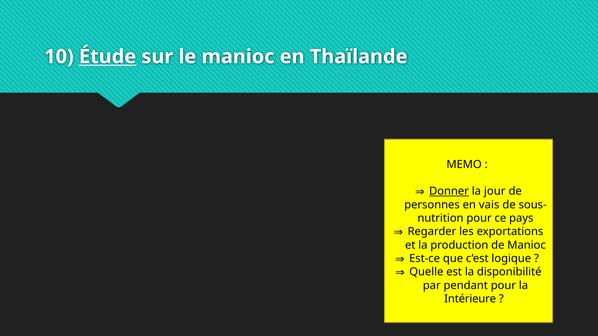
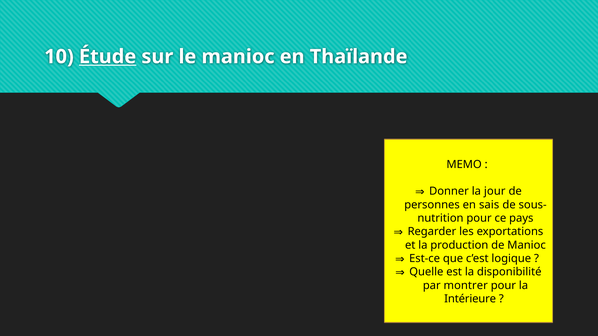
Donner underline: present -> none
vais: vais -> sais
pendant: pendant -> montrer
